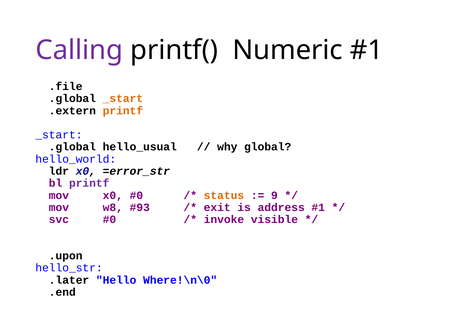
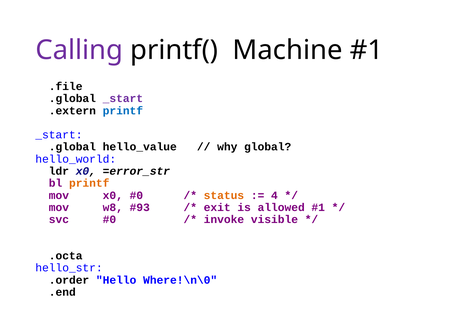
Numeric: Numeric -> Machine
_start at (123, 99) colour: orange -> purple
printf at (123, 111) colour: orange -> blue
hello_usual: hello_usual -> hello_value
printf at (89, 184) colour: purple -> orange
9: 9 -> 4
address: address -> allowed
.upon: .upon -> .octa
.later: .later -> .order
